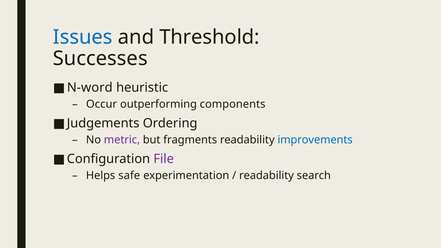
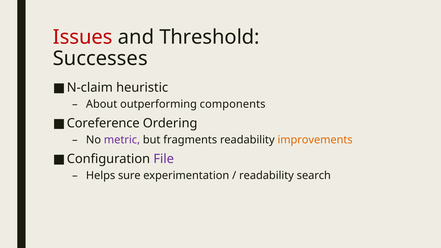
Issues colour: blue -> red
N-word: N-word -> N-claim
Occur: Occur -> About
Judgements: Judgements -> Coreference
improvements colour: blue -> orange
safe: safe -> sure
